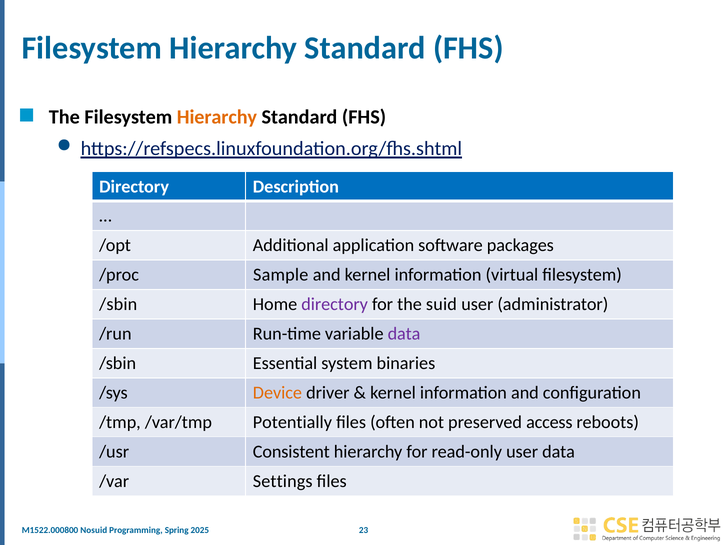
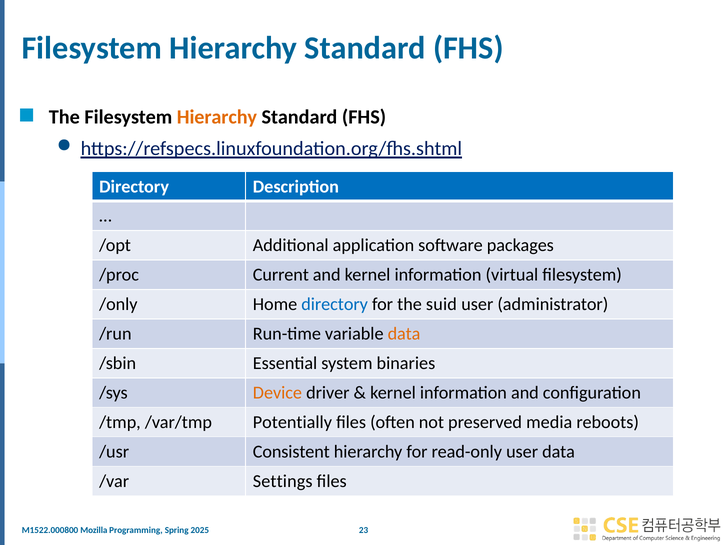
Sample: Sample -> Current
/sbin at (118, 305): /sbin -> /only
directory at (335, 305) colour: purple -> blue
data at (404, 334) colour: purple -> orange
access: access -> media
Nosuid: Nosuid -> Mozilla
